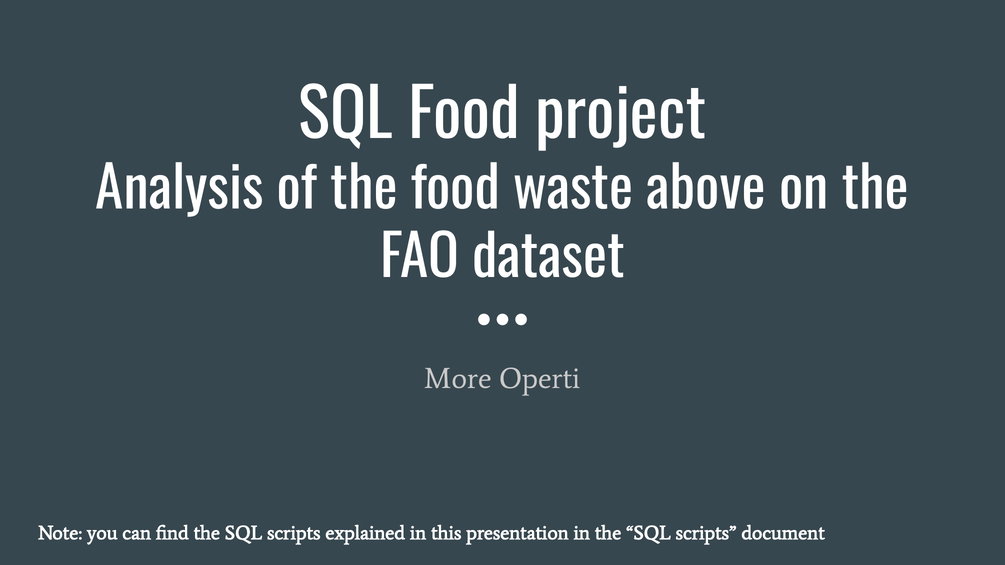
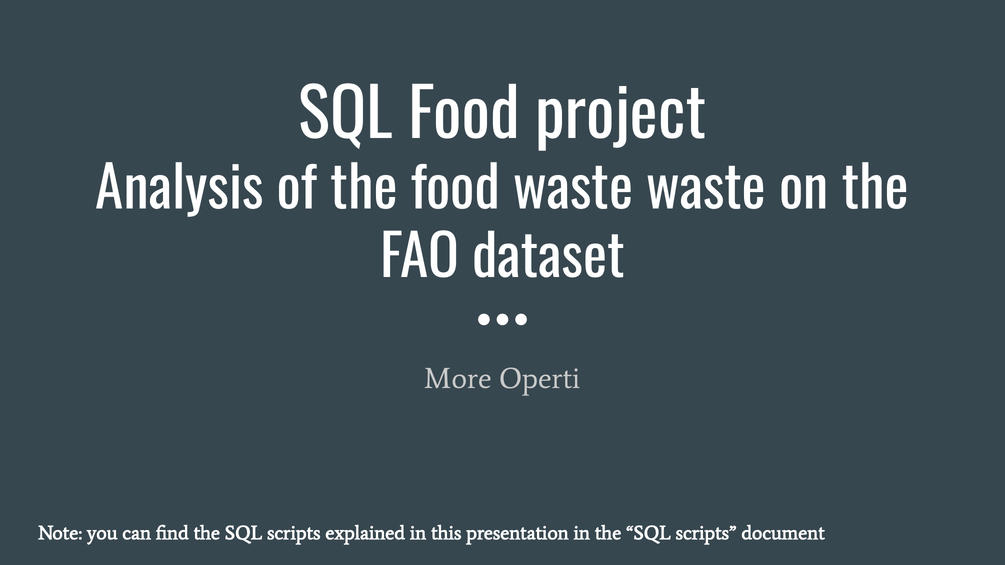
waste above: above -> waste
